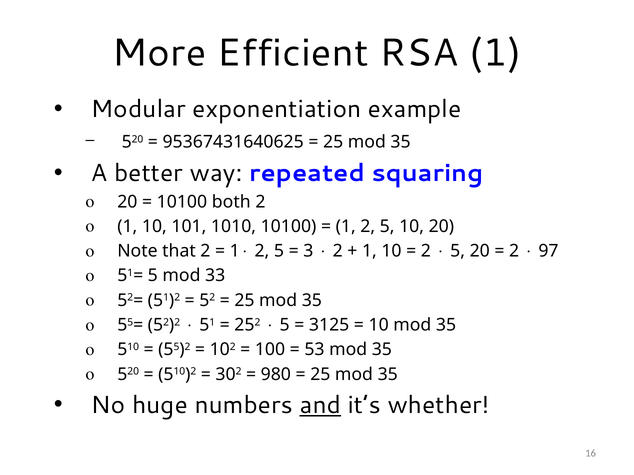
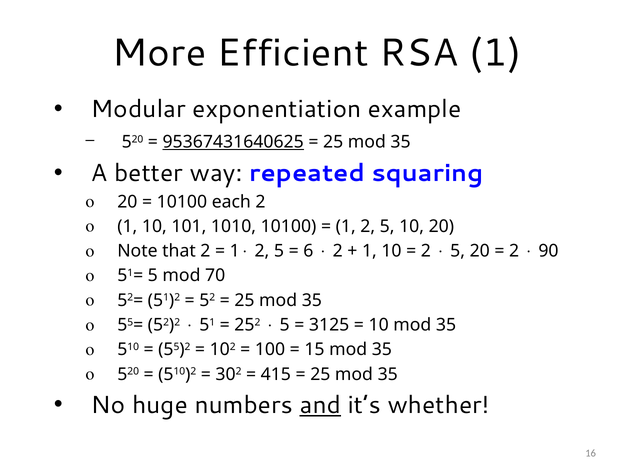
95367431640625 underline: none -> present
both: both -> each
3: 3 -> 6
97: 97 -> 90
33: 33 -> 70
53: 53 -> 15
980: 980 -> 415
